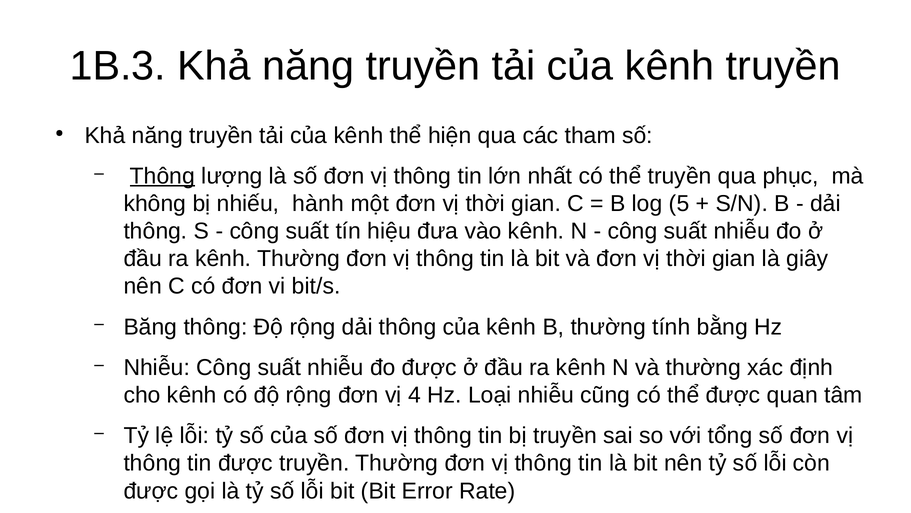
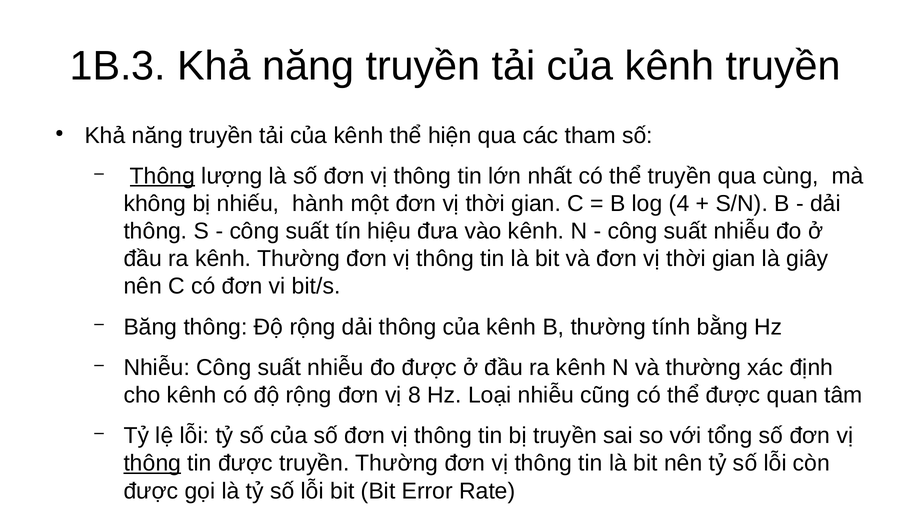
phục: phục -> cùng
5: 5 -> 4
4: 4 -> 8
thông at (152, 463) underline: none -> present
